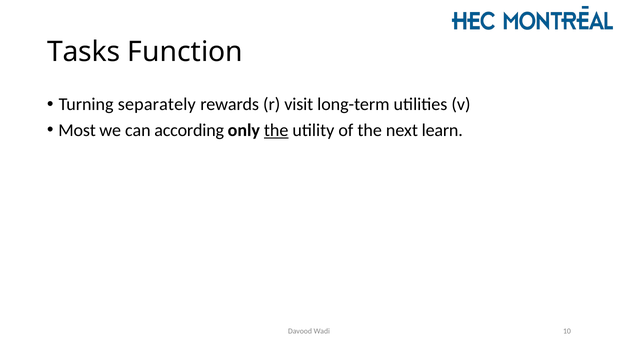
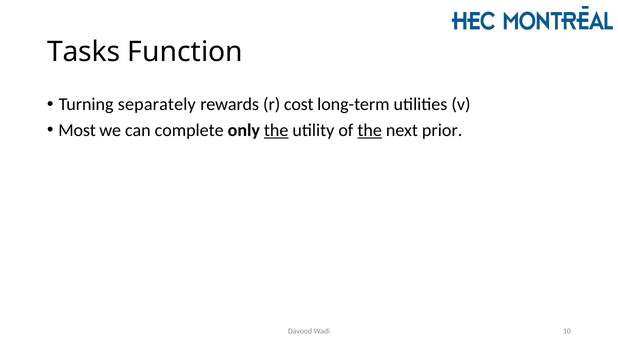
visit: visit -> cost
according: according -> complete
the at (370, 130) underline: none -> present
learn: learn -> prior
